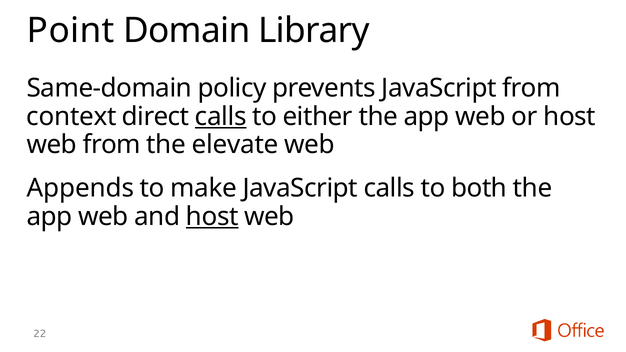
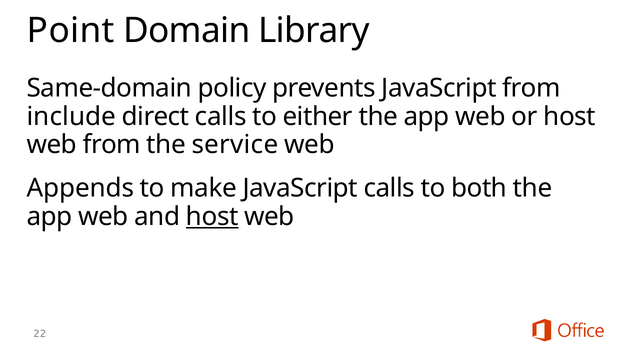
context: context -> include
calls at (221, 116) underline: present -> none
elevate: elevate -> service
